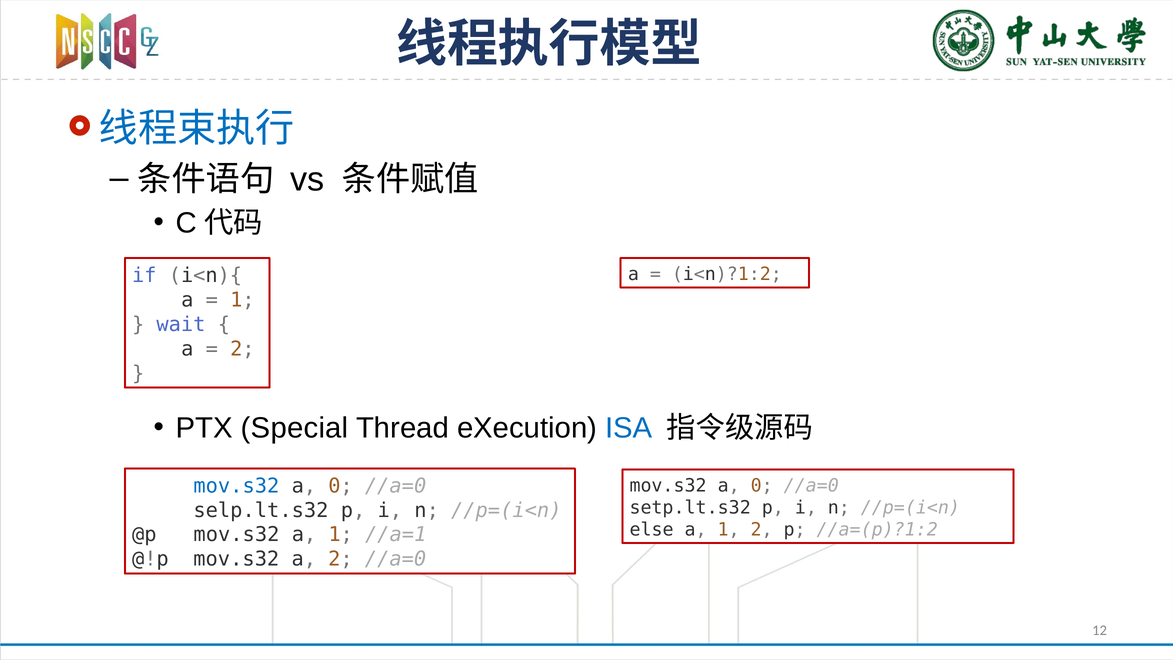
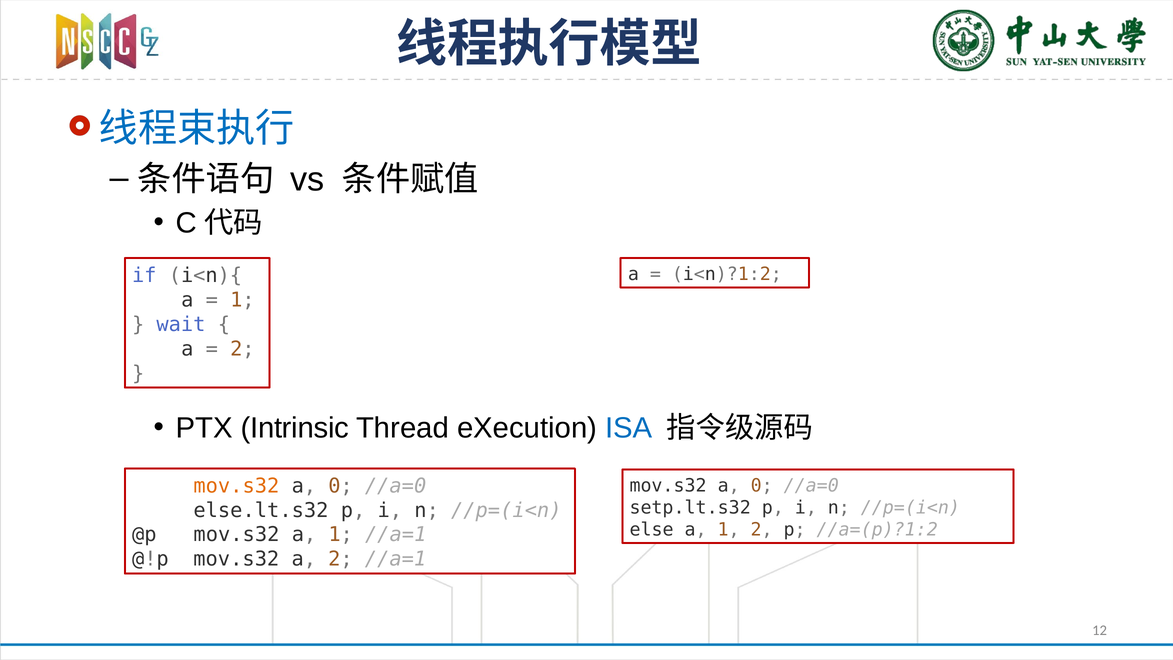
Special: Special -> Intrinsic
mov.s32 at (236, 486) colour: blue -> orange
selp.lt.s32: selp.lt.s32 -> else.lt.s32
2 //a=0: //a=0 -> //a=1
